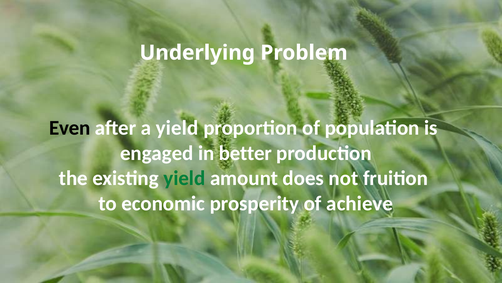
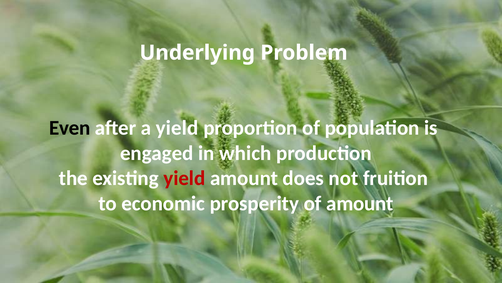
better: better -> which
yield at (184, 178) colour: green -> red
of achieve: achieve -> amount
